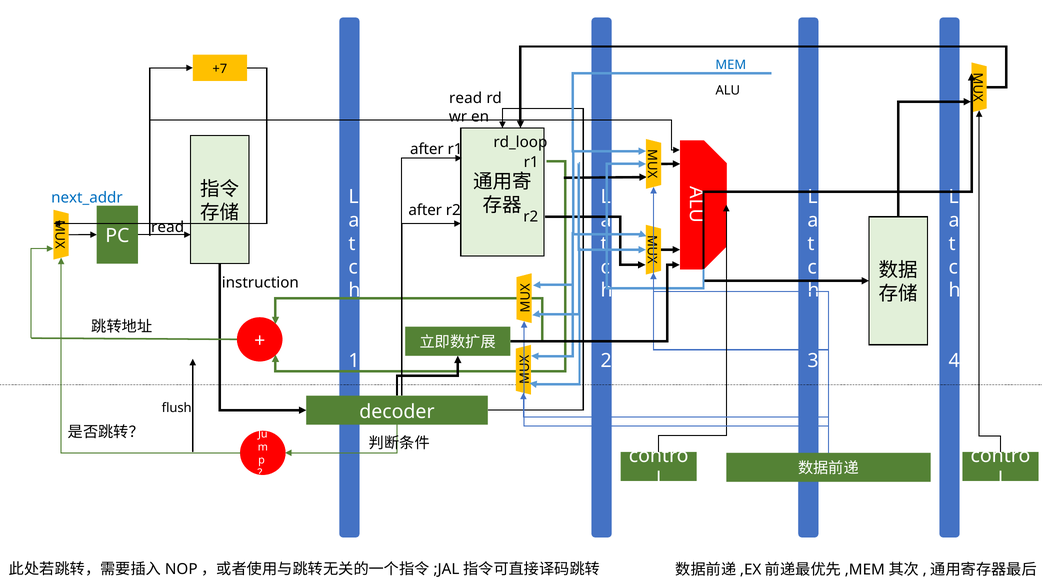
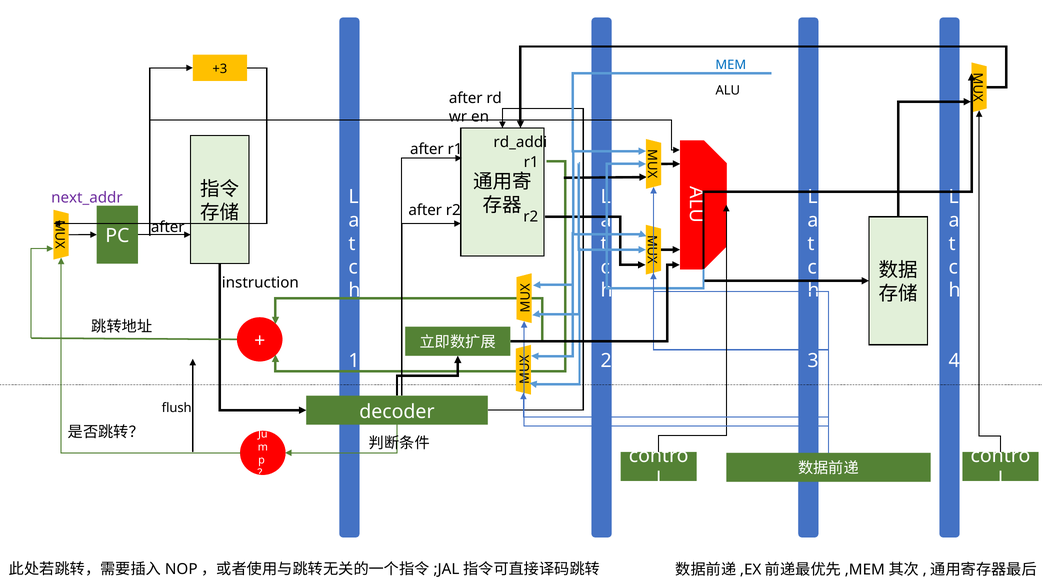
+7: +7 -> +3
read at (466, 98): read -> after
rd_loop: rd_loop -> rd_addi
next_addr colour: blue -> purple
read at (168, 227): read -> after
